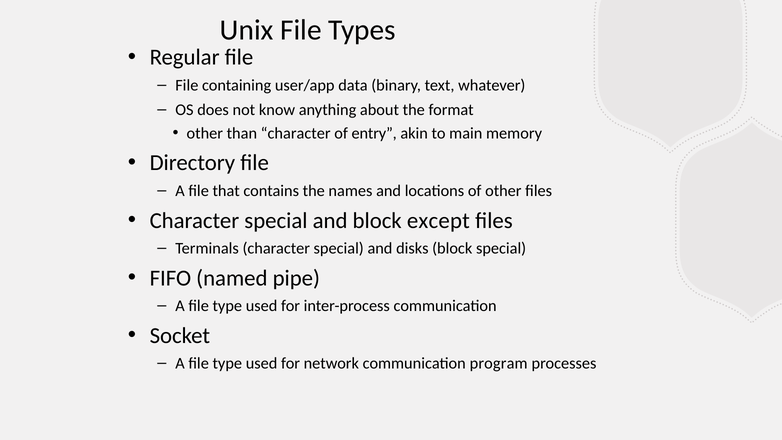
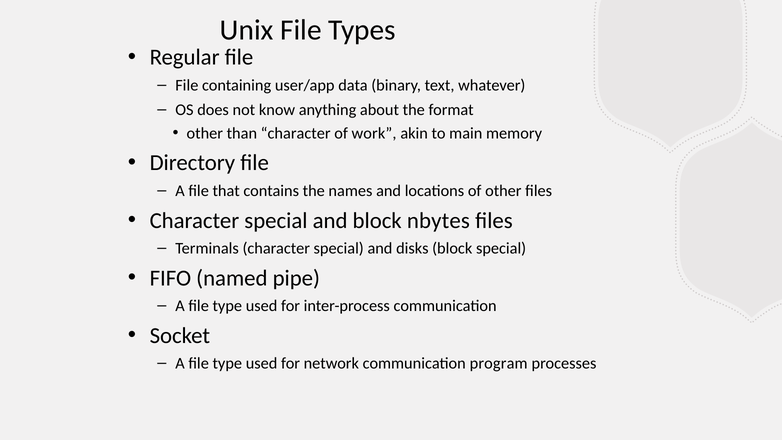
entry: entry -> work
except: except -> nbytes
